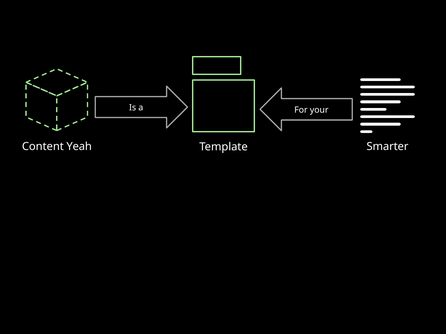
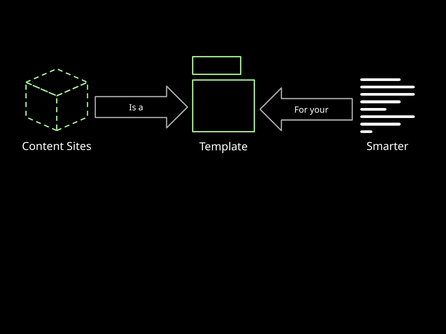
Yeah: Yeah -> Sites
